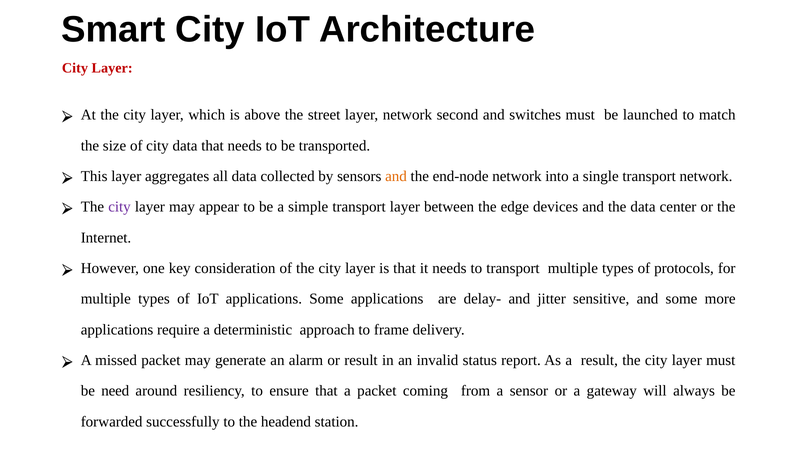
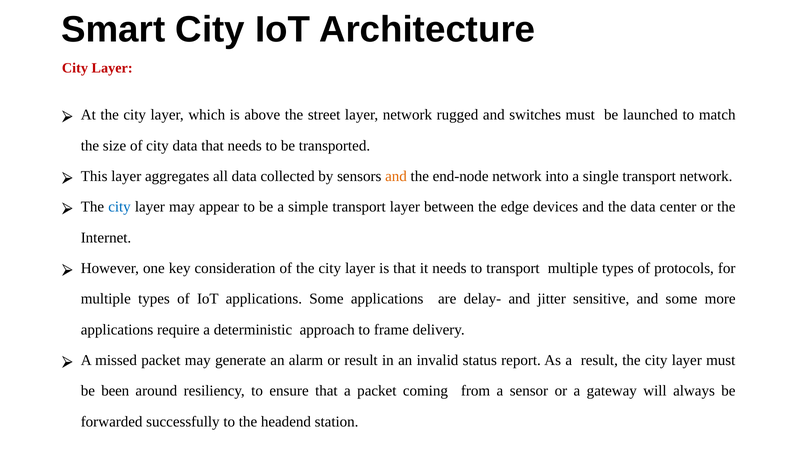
second: second -> rugged
city at (120, 207) colour: purple -> blue
need: need -> been
